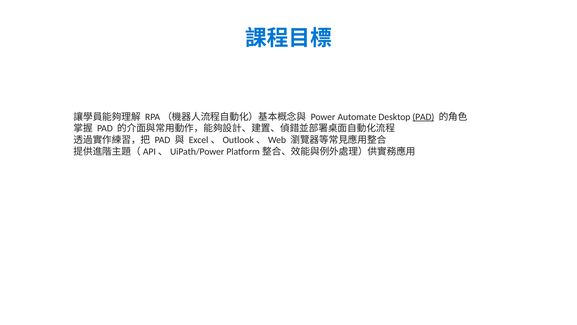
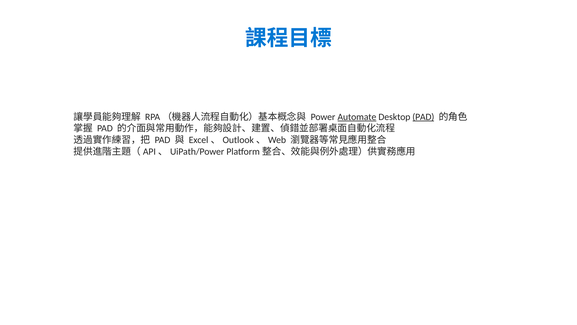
Automate underline: none -> present
